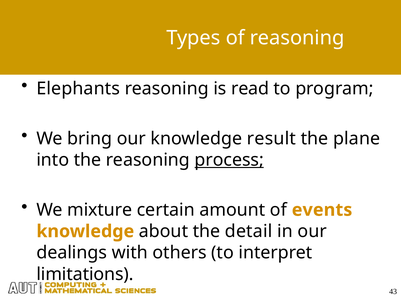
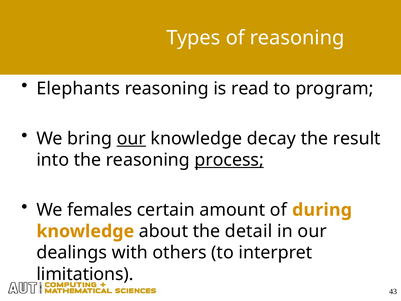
our at (131, 138) underline: none -> present
result: result -> decay
plane: plane -> result
mixture: mixture -> females
events: events -> during
